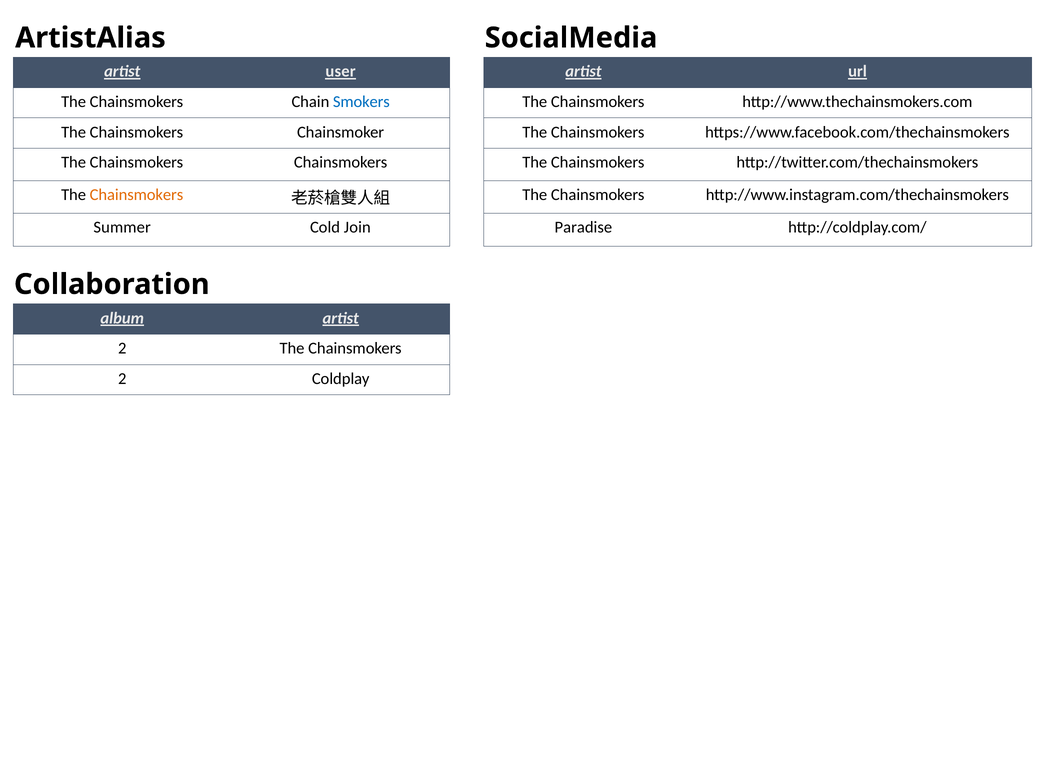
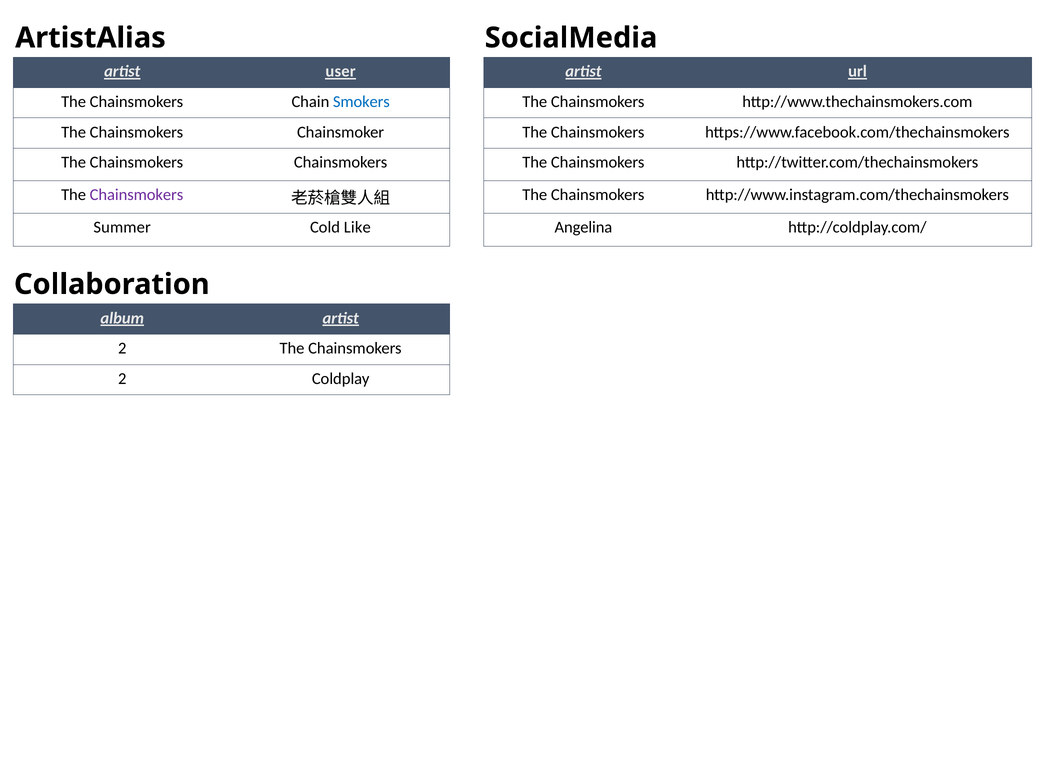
Chainsmokers at (136, 195) colour: orange -> purple
Join: Join -> Like
Paradise: Paradise -> Angelina
